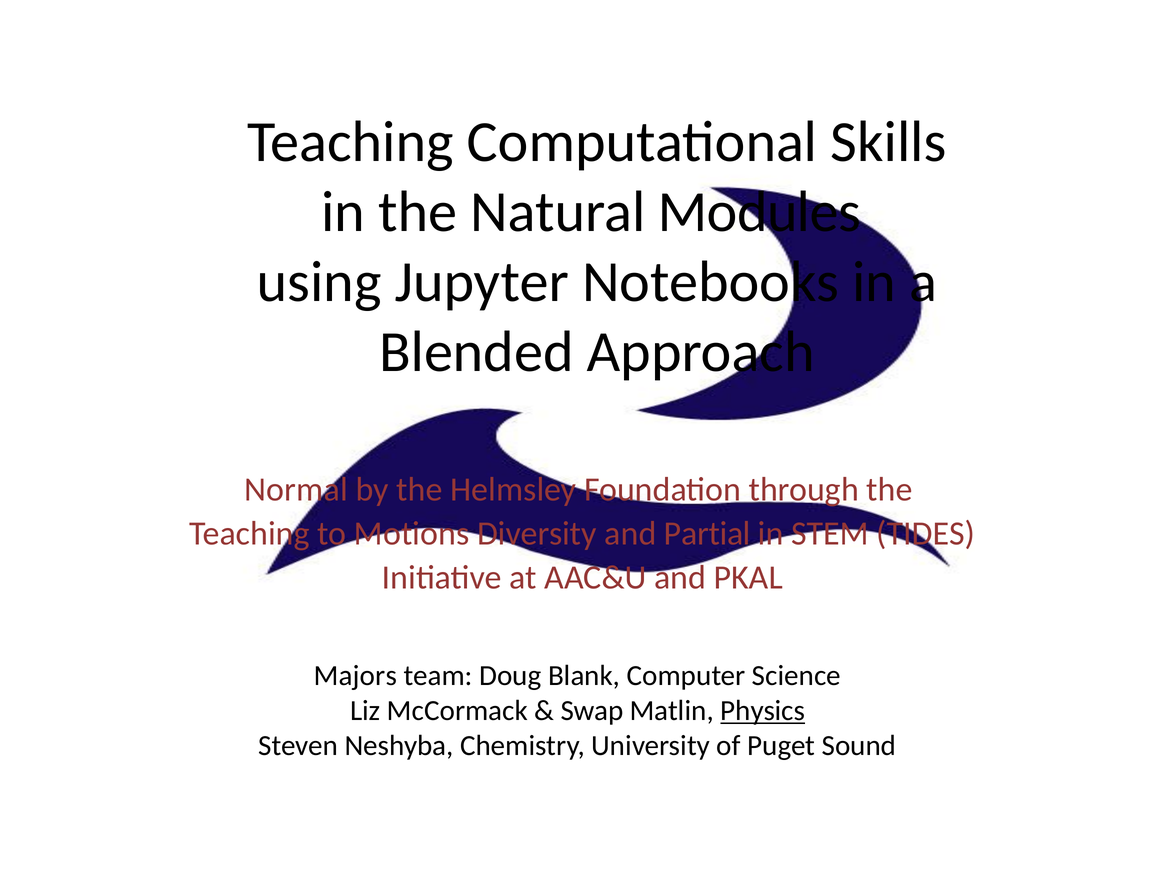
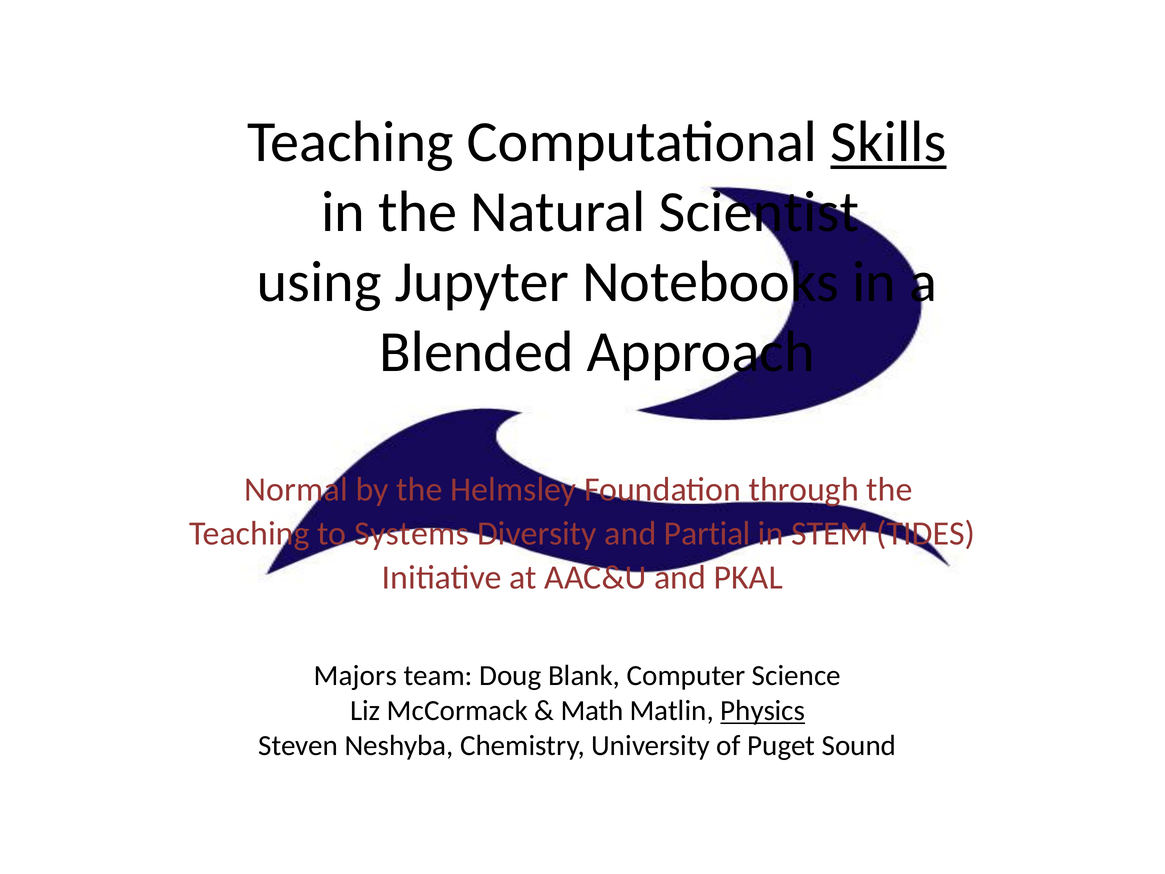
Skills underline: none -> present
Modules: Modules -> Scientist
Motions: Motions -> Systems
Swap: Swap -> Math
